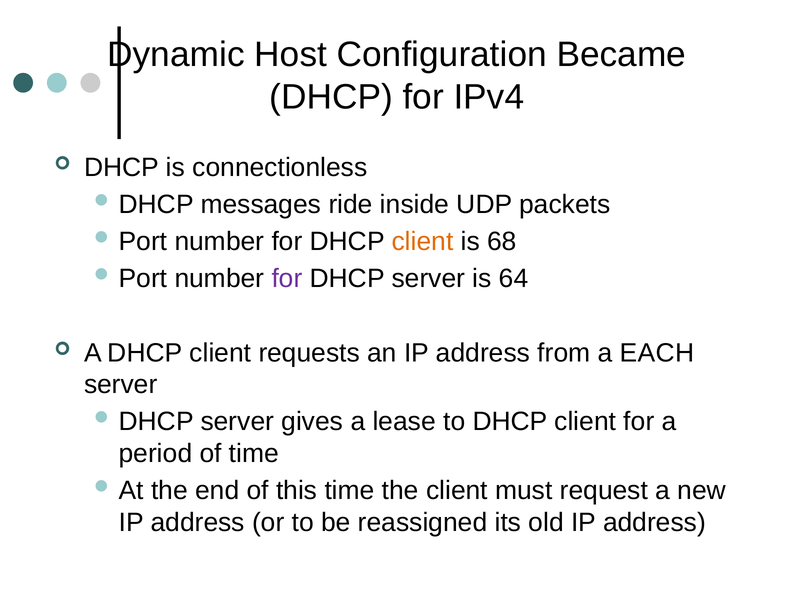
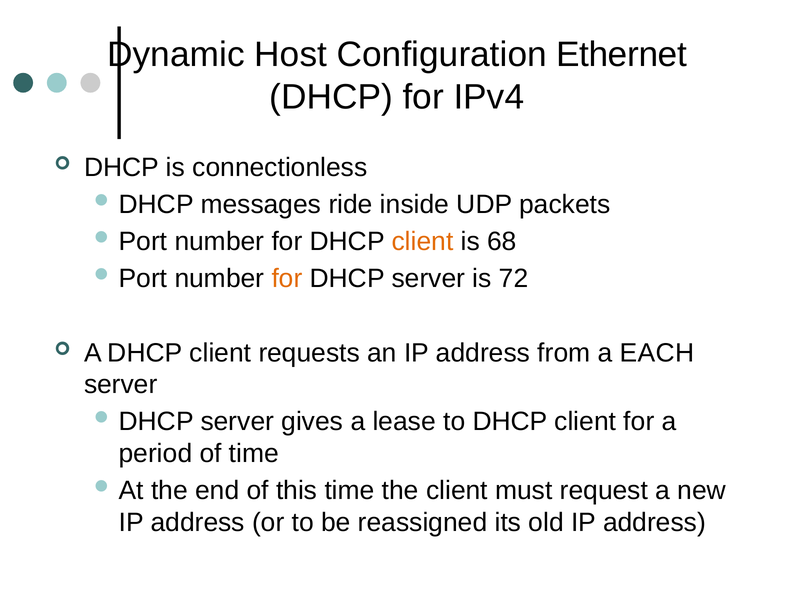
Became: Became -> Ethernet
for at (287, 278) colour: purple -> orange
64: 64 -> 72
